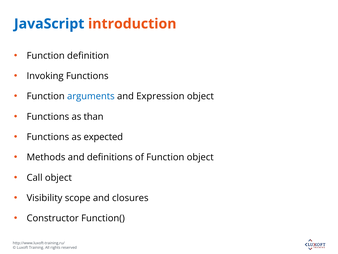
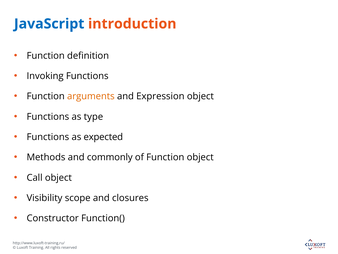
arguments colour: blue -> orange
than: than -> type
definitions: definitions -> commonly
